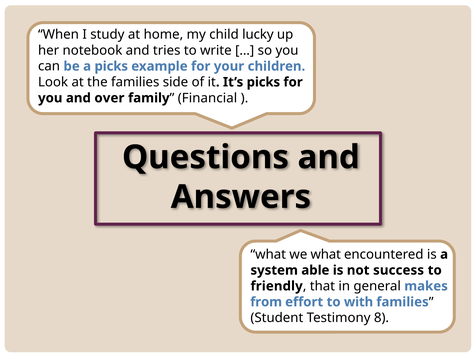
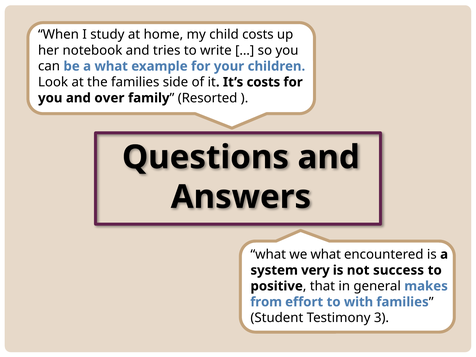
child lucky: lucky -> costs
a picks: picks -> what
It’s picks: picks -> costs
Financial: Financial -> Resorted
able: able -> very
friendly: friendly -> positive
8: 8 -> 3
